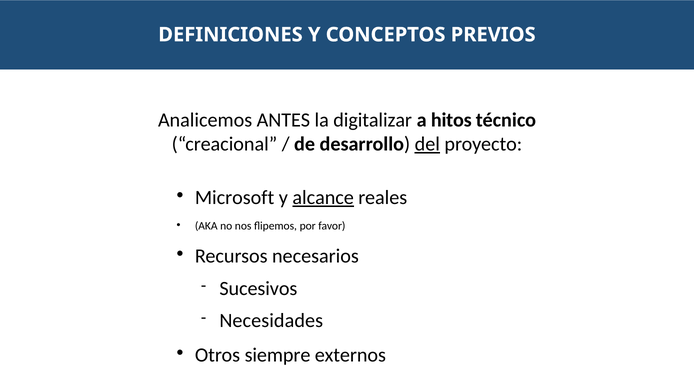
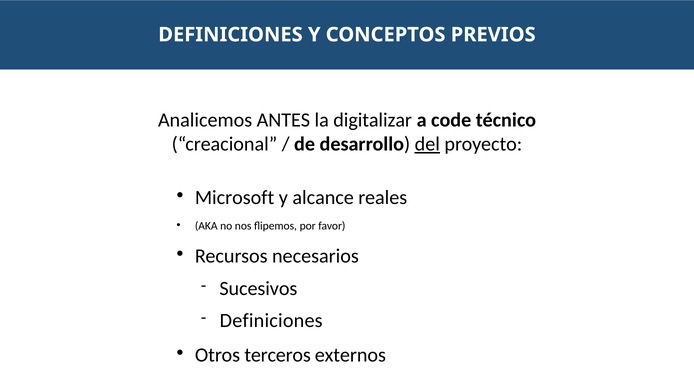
hitos: hitos -> code
alcance underline: present -> none
Necesidades at (271, 321): Necesidades -> Definiciones
siempre: siempre -> terceros
